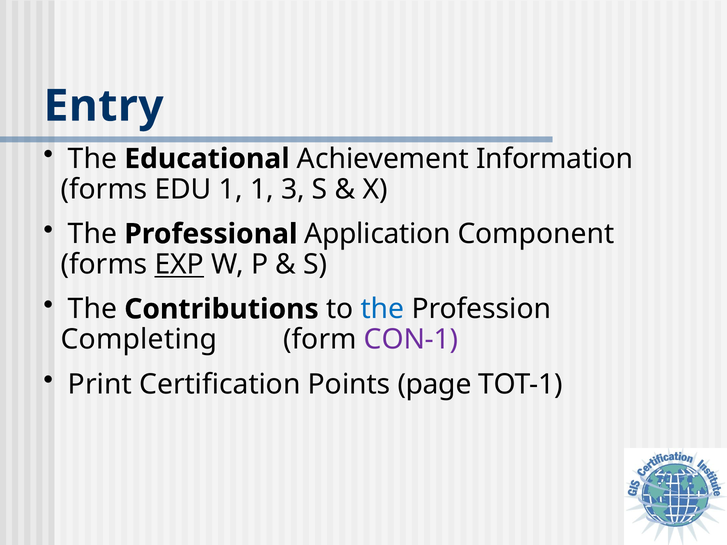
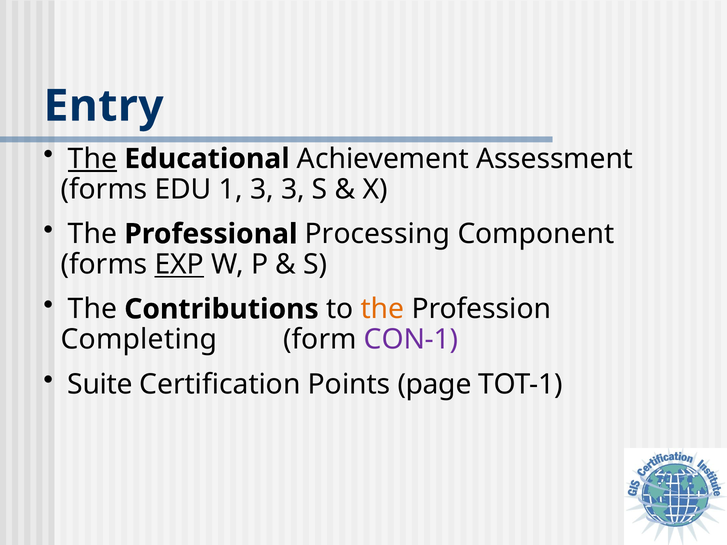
The at (92, 159) underline: none -> present
Information: Information -> Assessment
1 1: 1 -> 3
Application: Application -> Processing
the at (382, 309) colour: blue -> orange
Print: Print -> Suite
